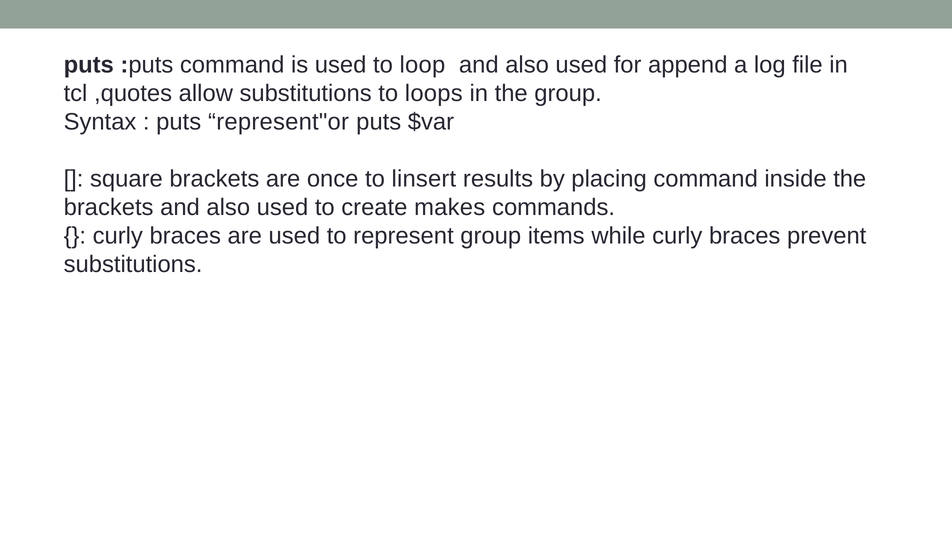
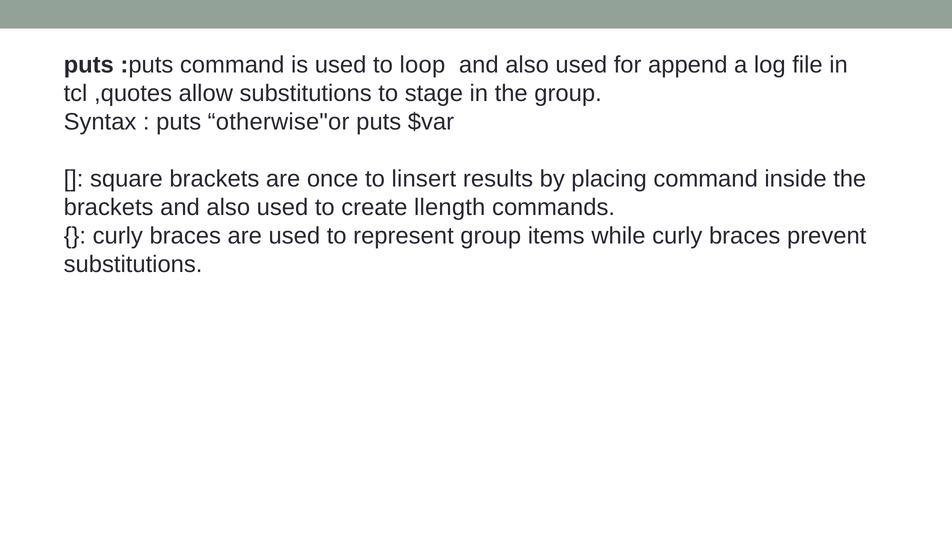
loops: loops -> stage
represent"or: represent"or -> otherwise"or
makes: makes -> llength
